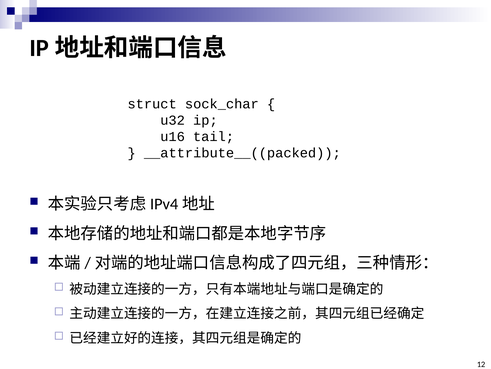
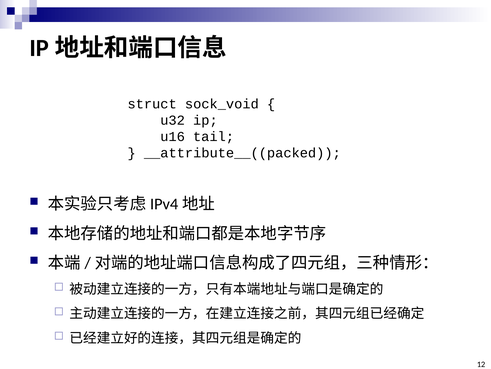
sock_char: sock_char -> sock_void
